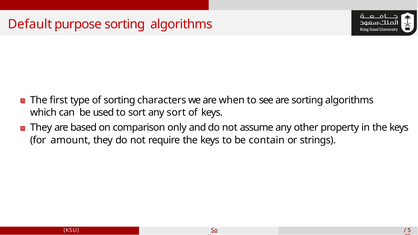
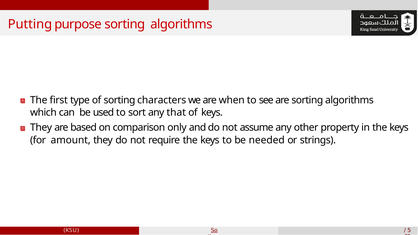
Default: Default -> Putting
any sort: sort -> that
contain: contain -> needed
